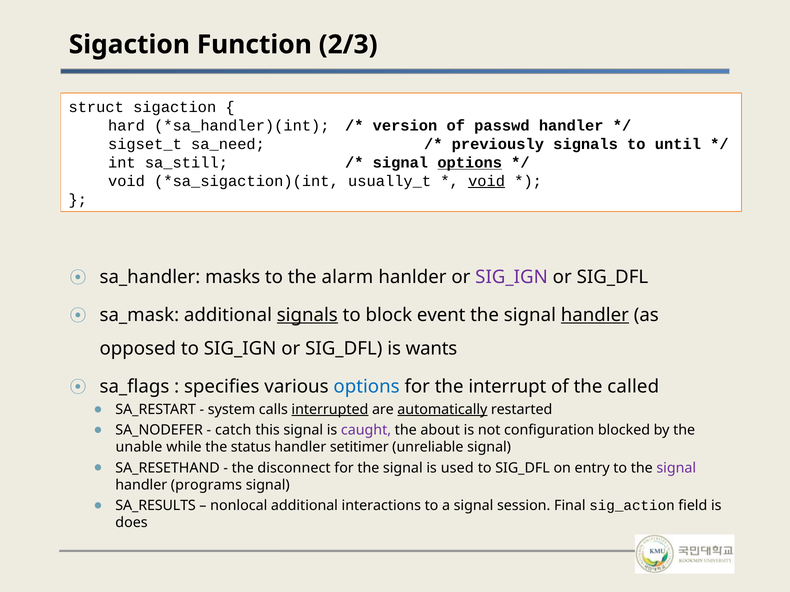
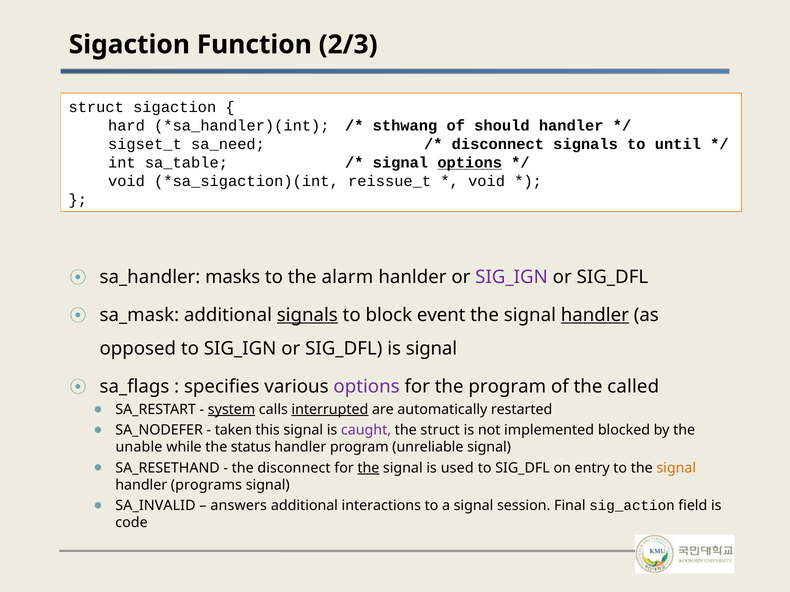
version: version -> sthwang
passwd: passwd -> should
previously at (498, 144): previously -> disconnect
sa_still: sa_still -> sa_table
usually_t: usually_t -> reissue_t
void at (487, 181) underline: present -> none
is wants: wants -> signal
options at (367, 387) colour: blue -> purple
the interrupt: interrupt -> program
system underline: none -> present
automatically underline: present -> none
catch: catch -> taken
the about: about -> struct
configuration: configuration -> implemented
handler setitimer: setitimer -> program
the at (368, 468) underline: none -> present
signal at (676, 468) colour: purple -> orange
SA_RESULTS: SA_RESULTS -> SA_INVALID
nonlocal: nonlocal -> answers
does: does -> code
